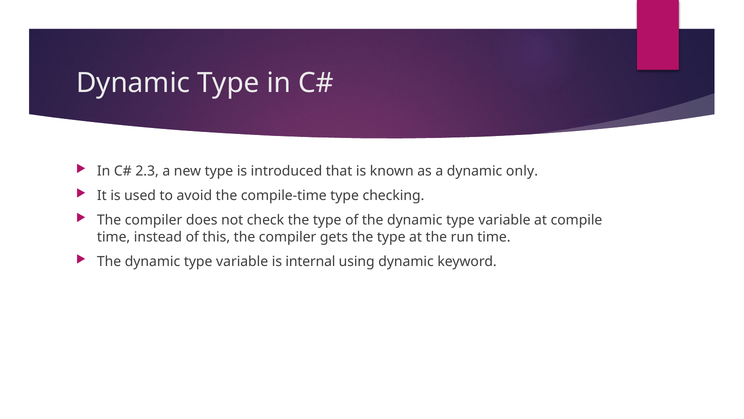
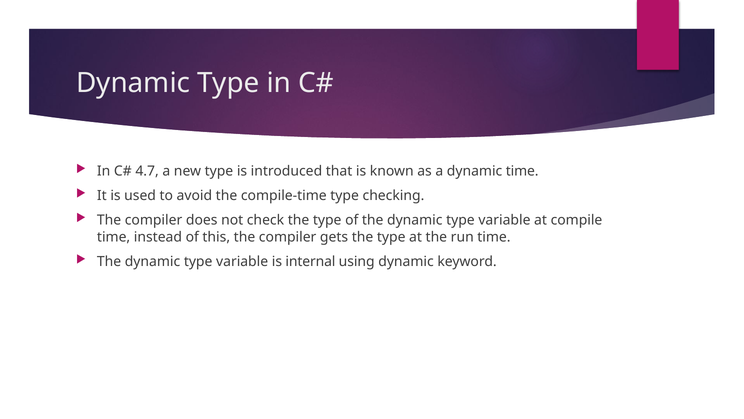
2.3: 2.3 -> 4.7
dynamic only: only -> time
